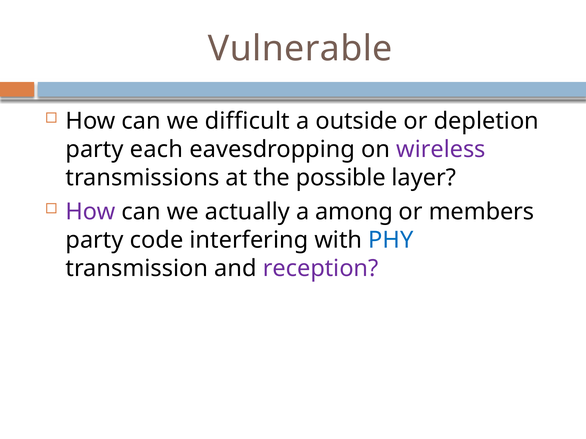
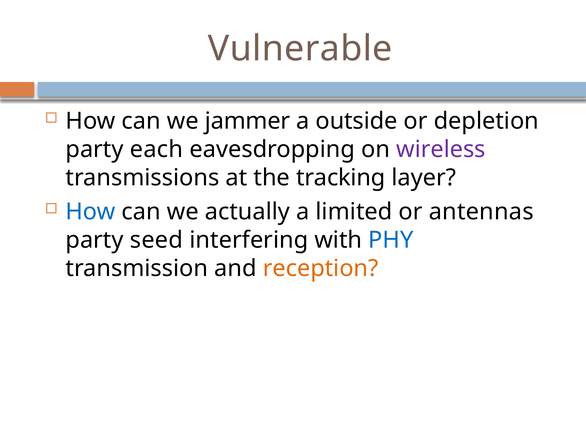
difficult: difficult -> jammer
possible: possible -> tracking
How at (91, 212) colour: purple -> blue
among: among -> limited
members: members -> antennas
code: code -> seed
reception colour: purple -> orange
